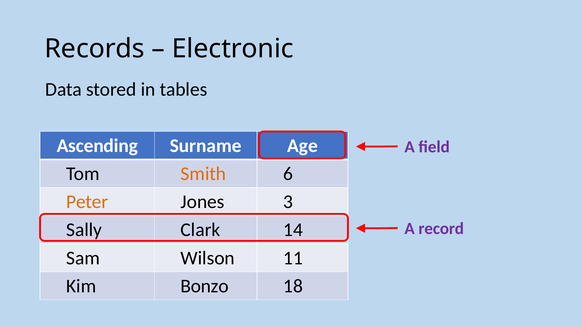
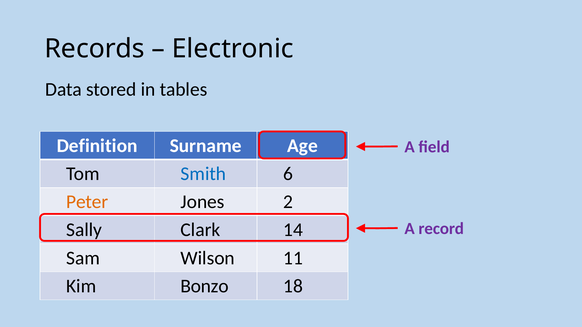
Ascending: Ascending -> Definition
Smith colour: orange -> blue
3: 3 -> 2
